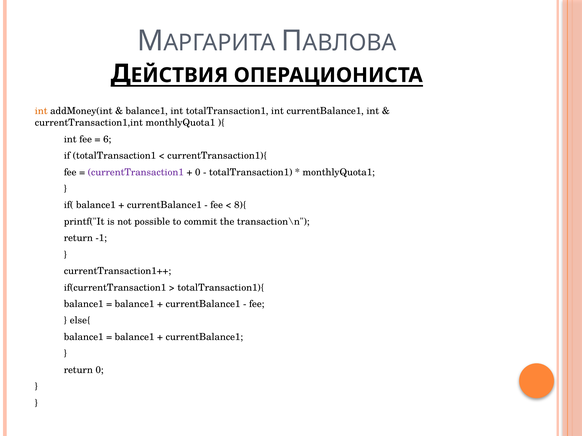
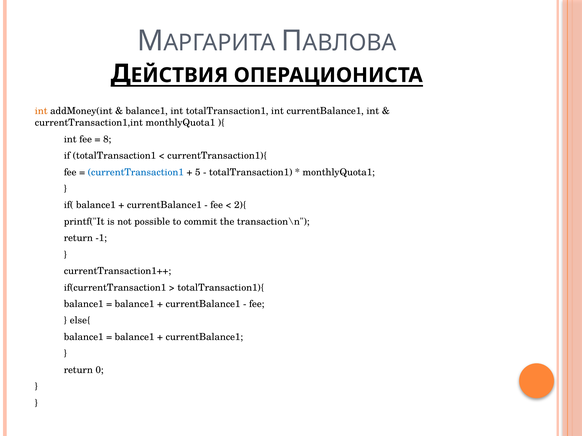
6: 6 -> 8
currentTransaction1 colour: purple -> blue
0 at (198, 172): 0 -> 5
8){: 8){ -> 2){
